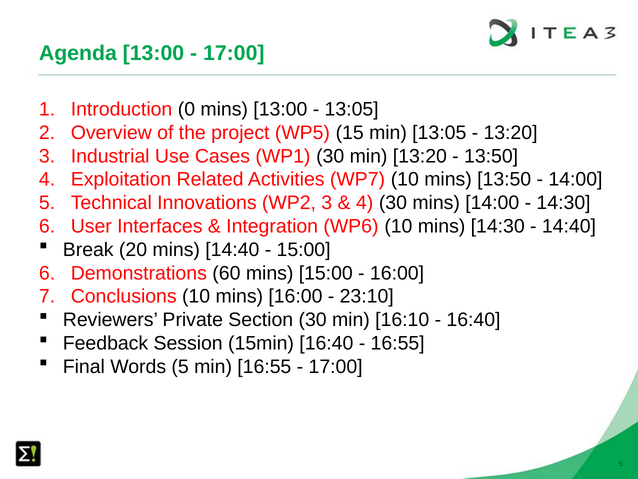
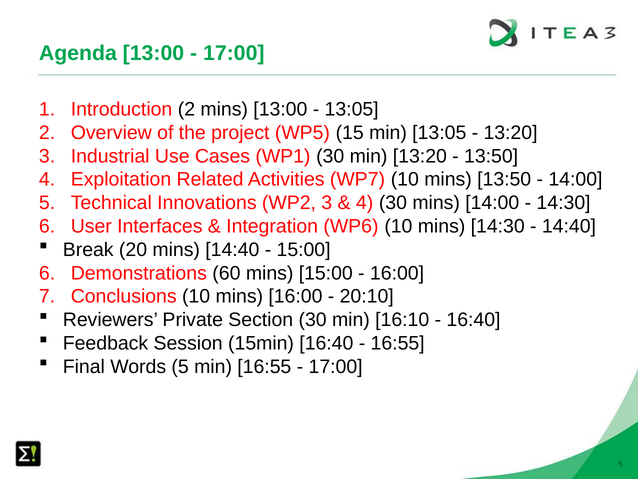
Introduction 0: 0 -> 2
23:10: 23:10 -> 20:10
